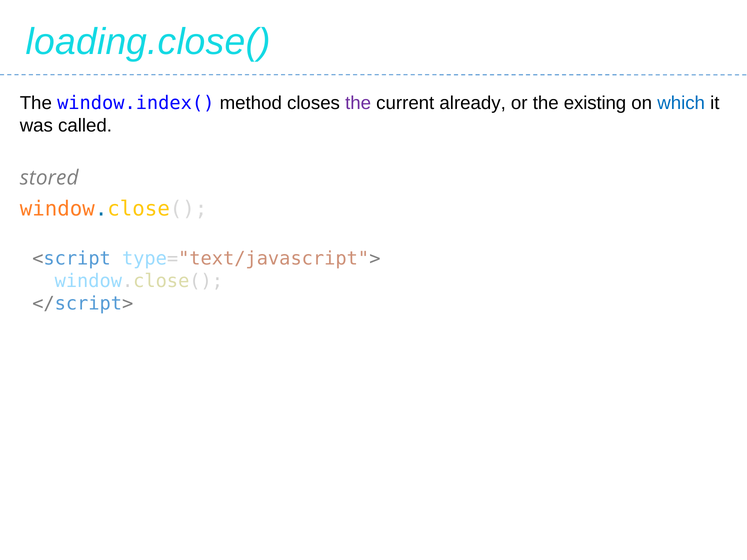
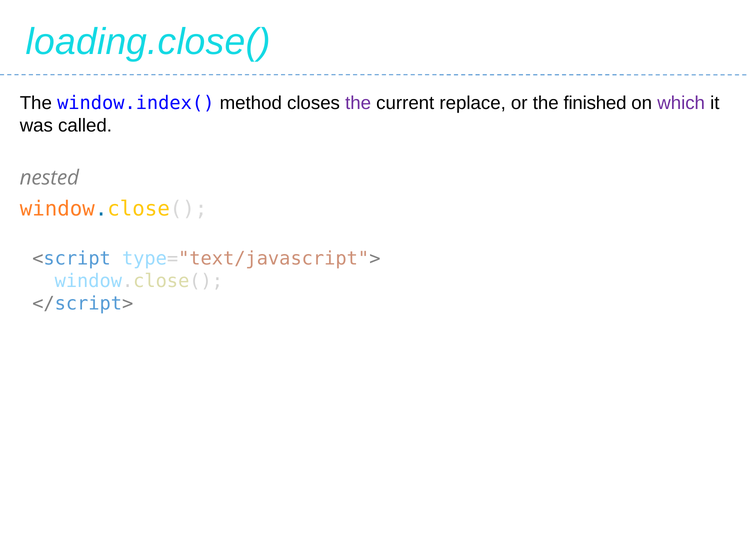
already: already -> replace
existing: existing -> finished
which colour: blue -> purple
stored: stored -> nested
